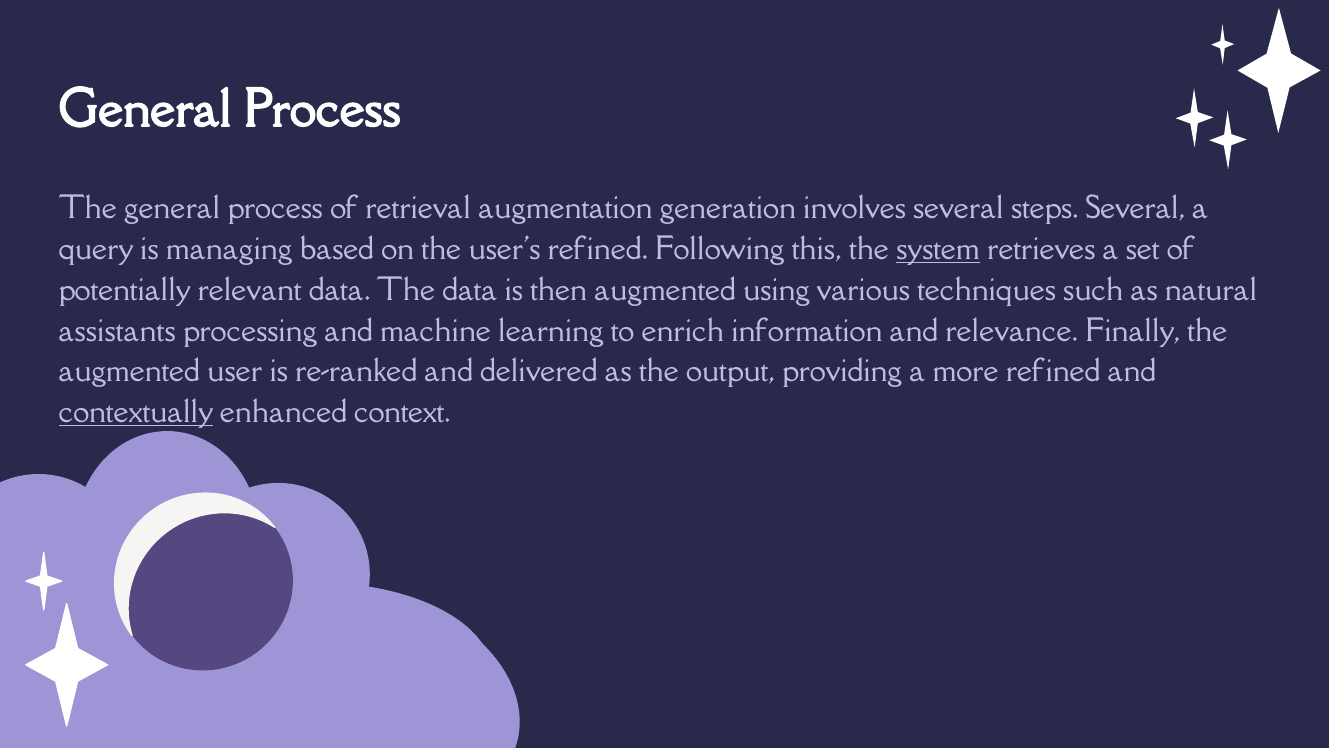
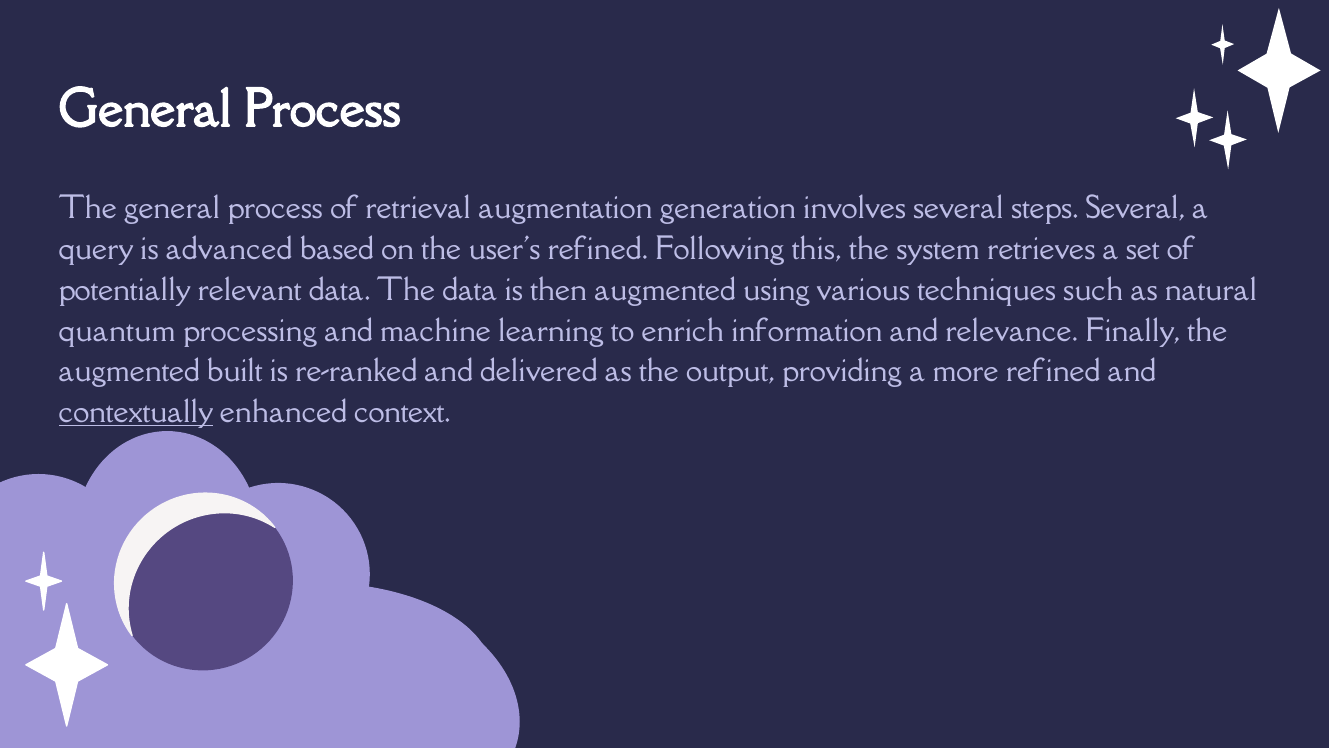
managing: managing -> advanced
system underline: present -> none
assistants: assistants -> quantum
user: user -> built
